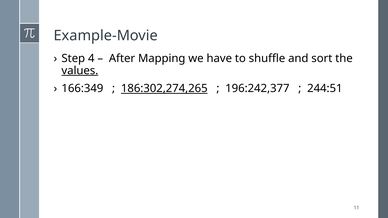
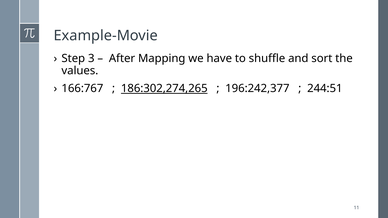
4: 4 -> 3
values underline: present -> none
166:349: 166:349 -> 166:767
